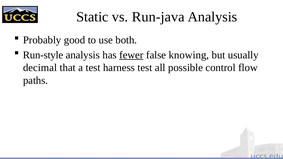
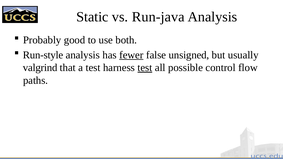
knowing: knowing -> unsigned
decimal: decimal -> valgrind
test at (145, 68) underline: none -> present
